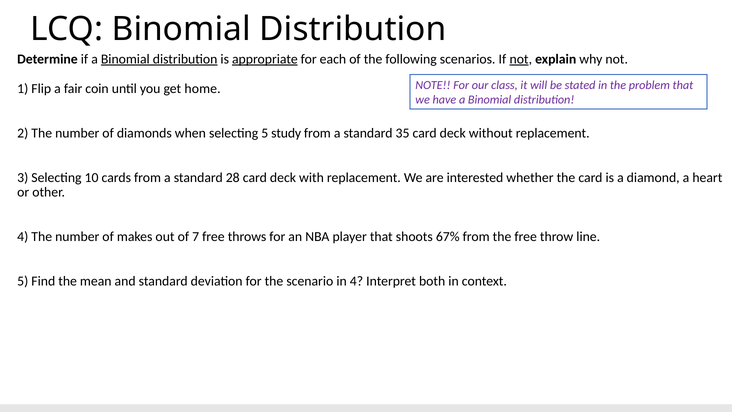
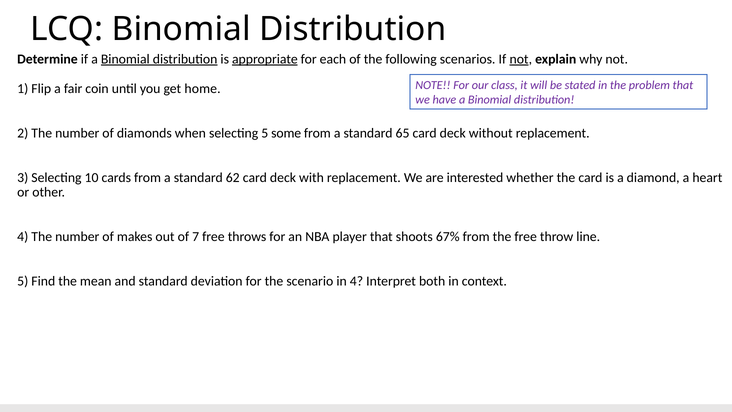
study: study -> some
35: 35 -> 65
28: 28 -> 62
